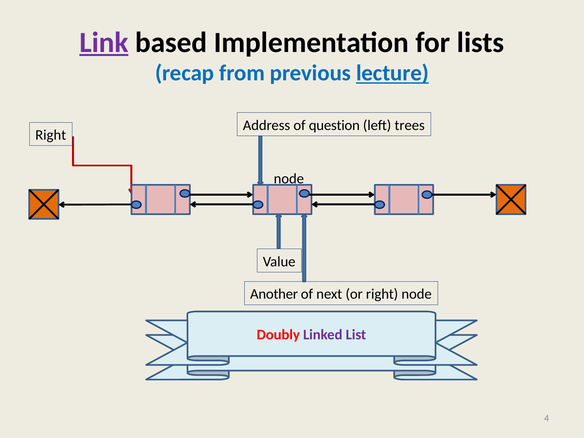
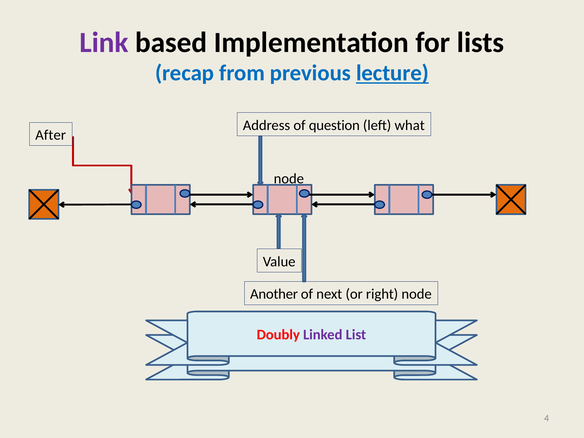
Link underline: present -> none
trees: trees -> what
Right at (51, 135): Right -> After
